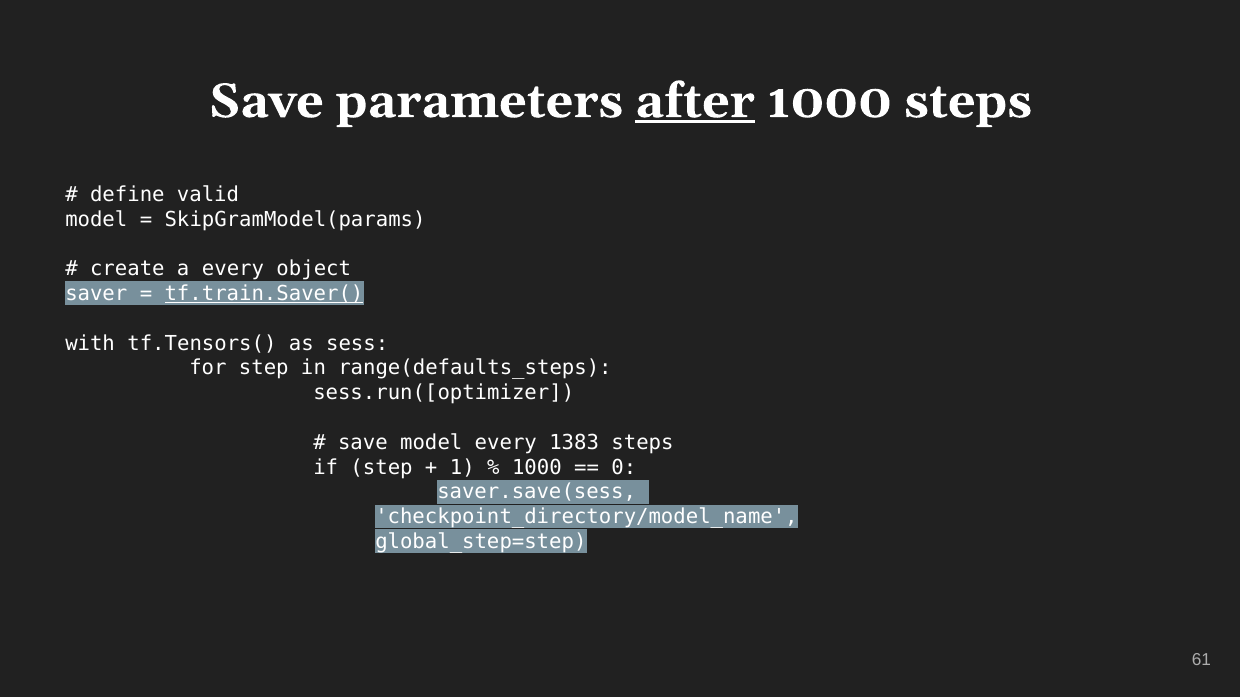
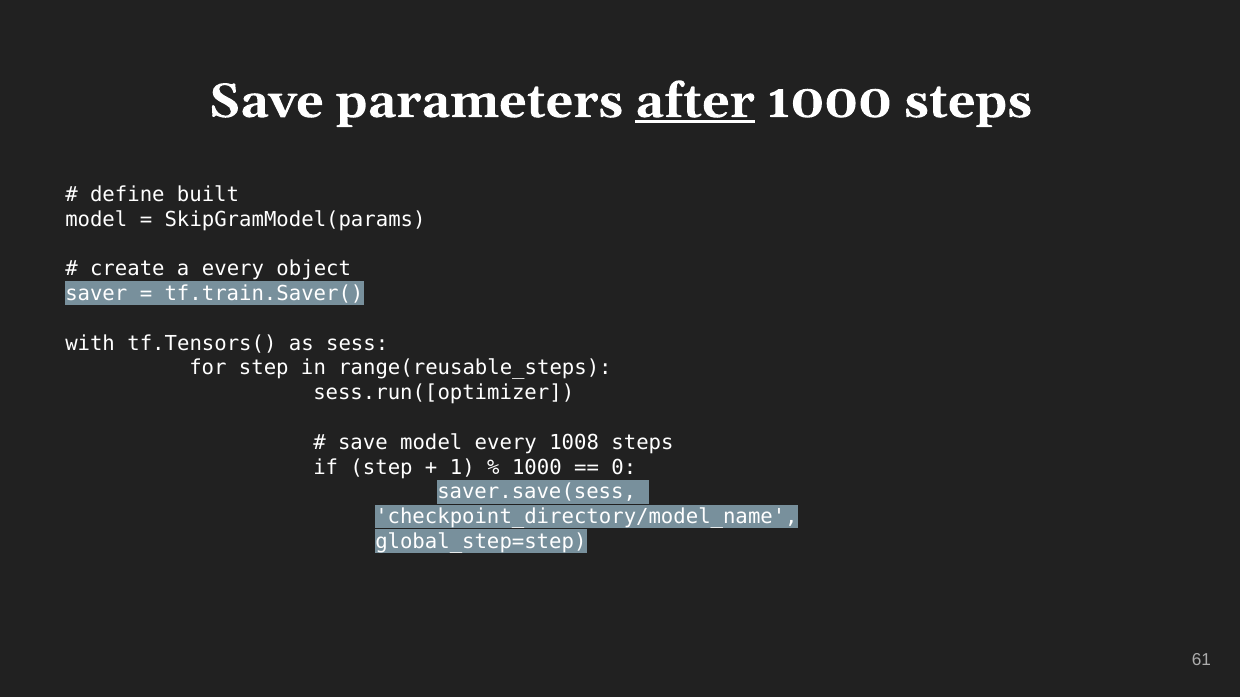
valid: valid -> built
tf.train.Saver( underline: present -> none
range(defaults_steps: range(defaults_steps -> range(reusable_steps
1383: 1383 -> 1008
